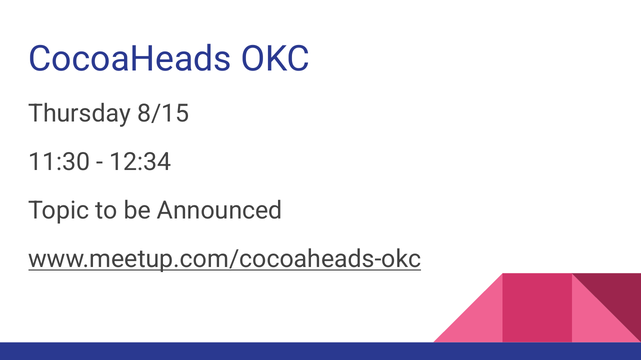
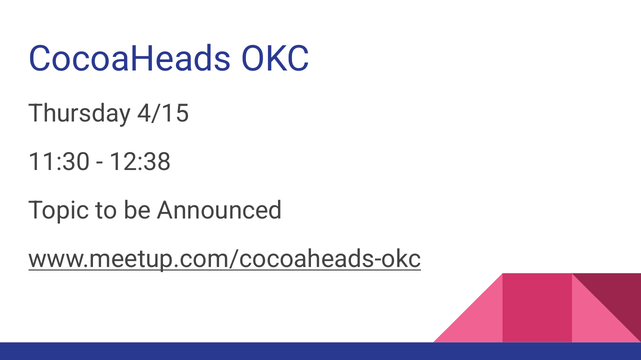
8/15: 8/15 -> 4/15
12:34: 12:34 -> 12:38
